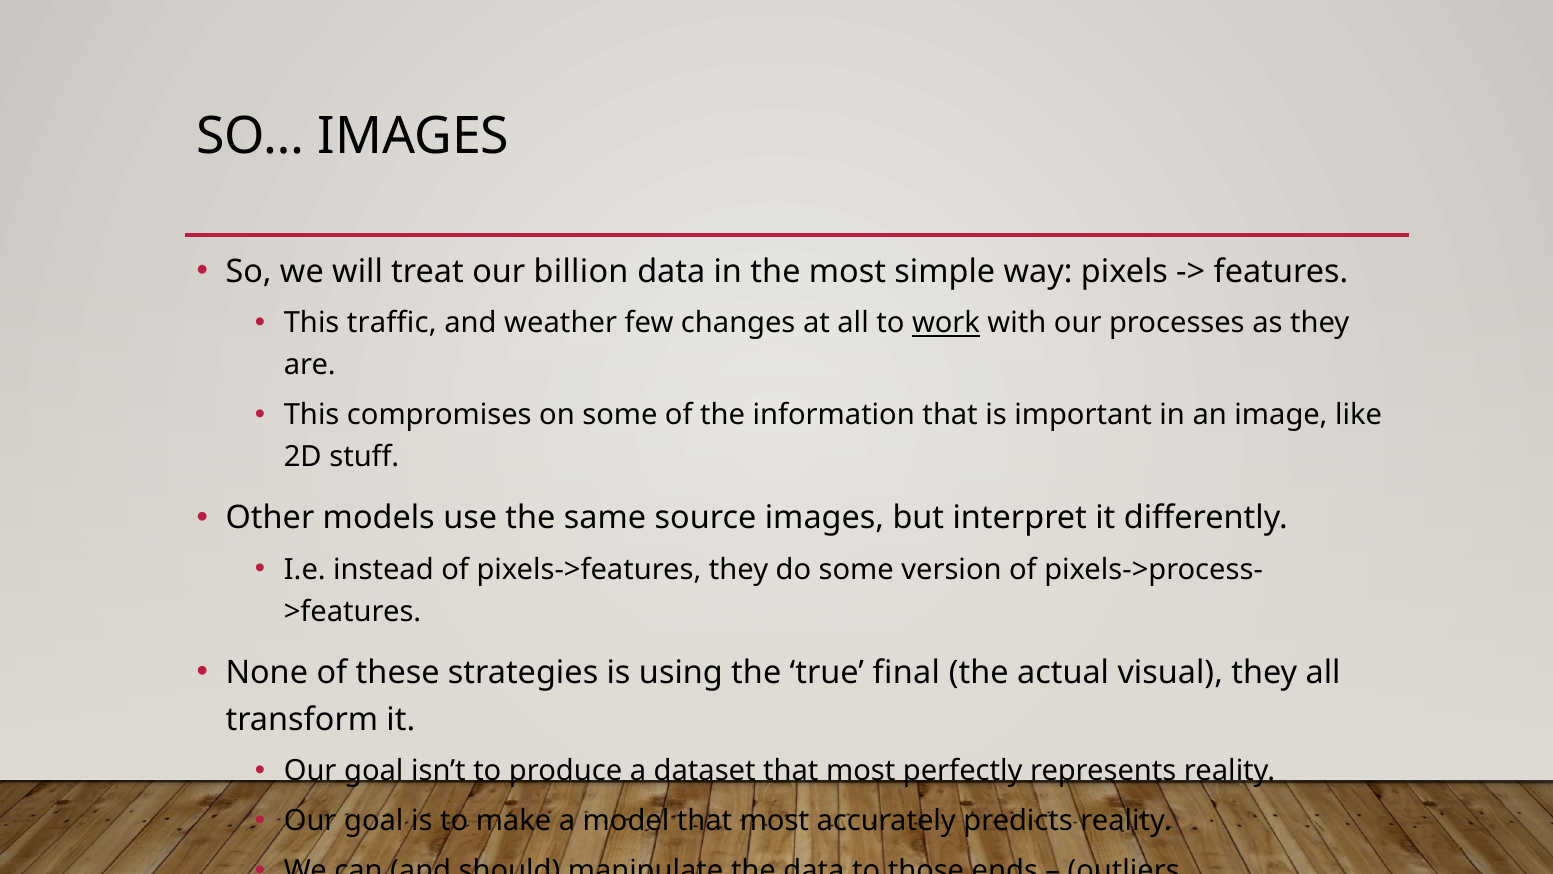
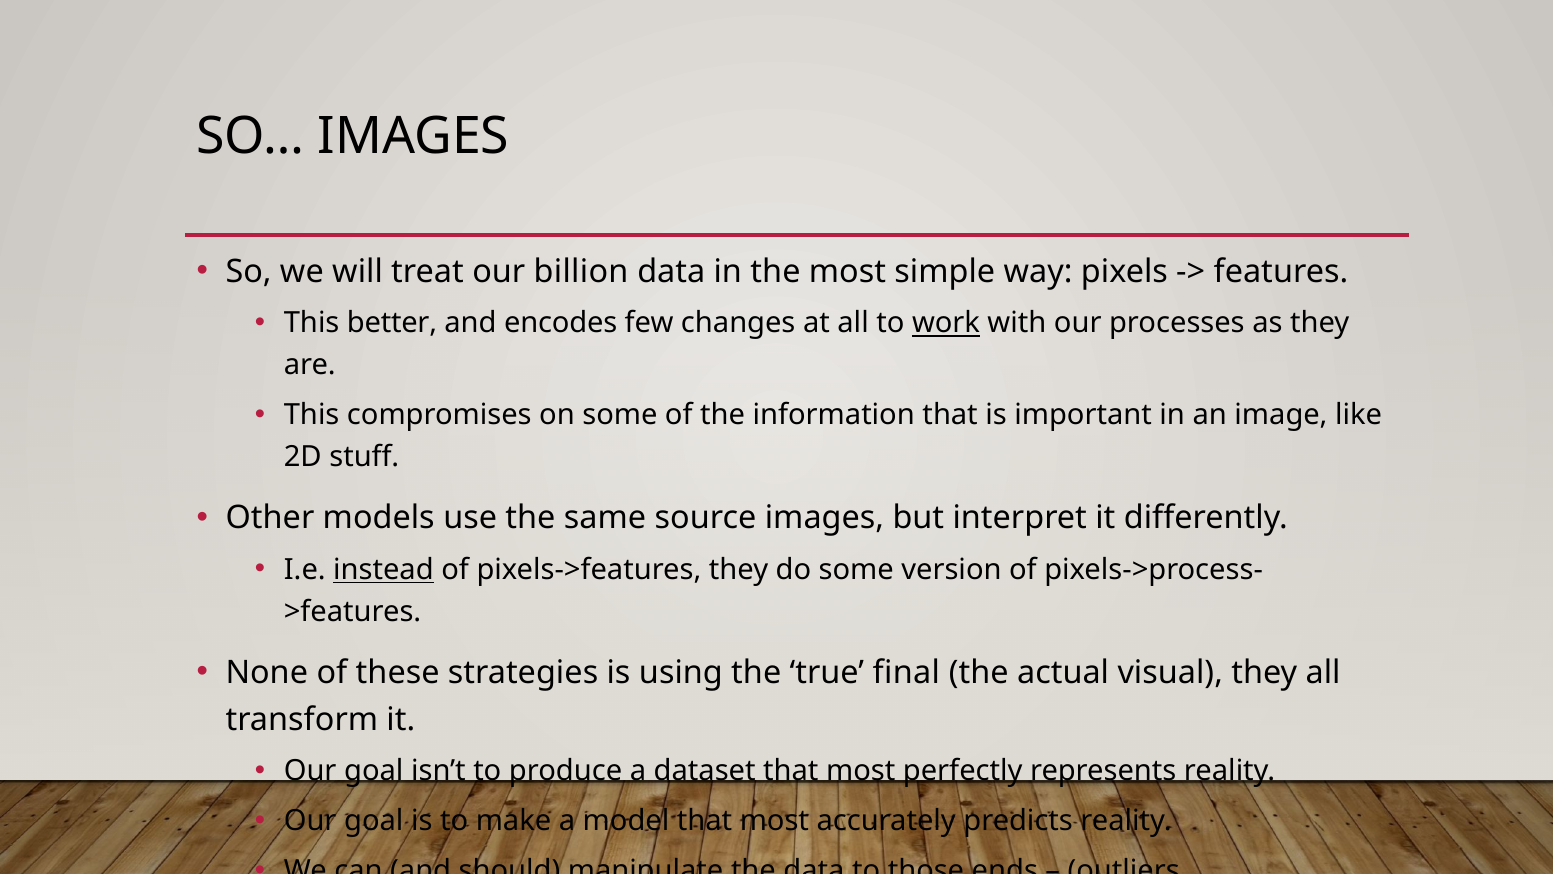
traffic: traffic -> better
weather: weather -> encodes
instead underline: none -> present
